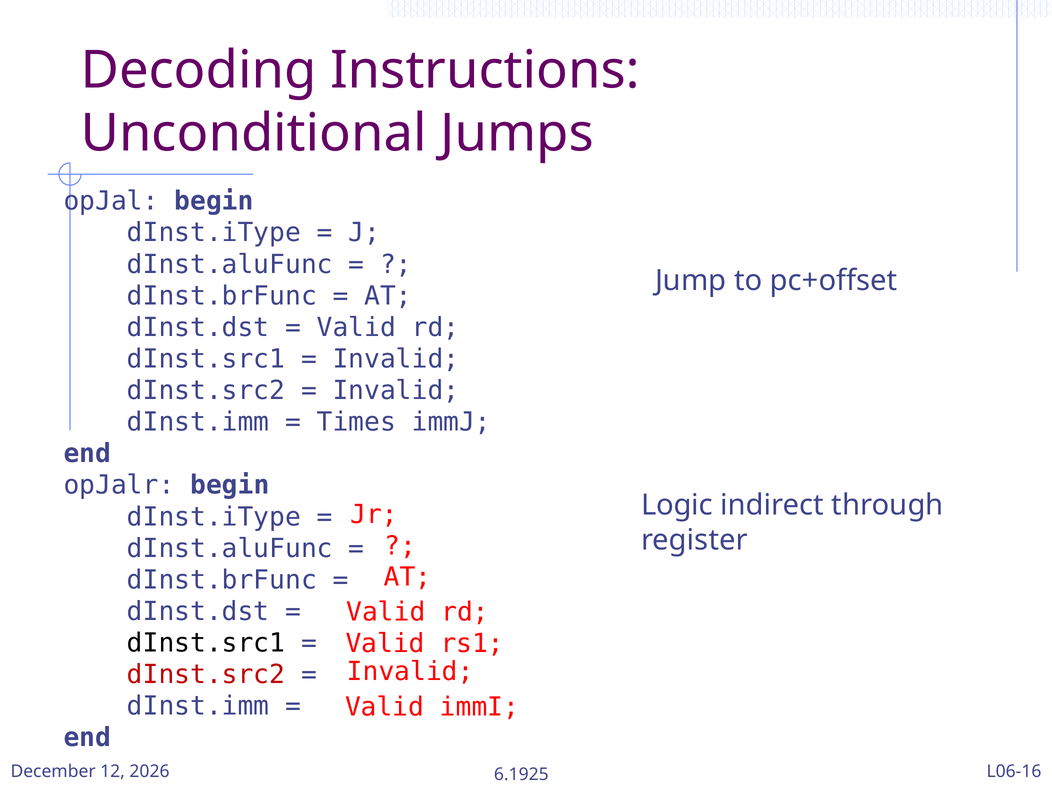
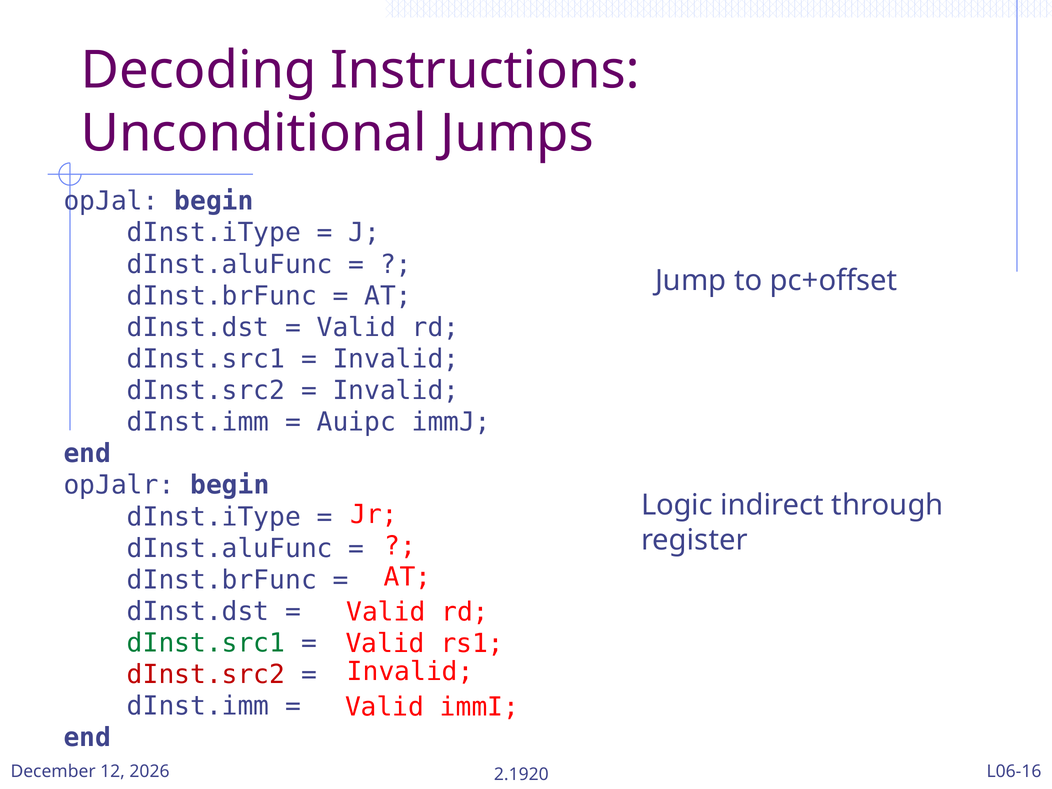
Times: Times -> Auipc
dInst.src1 at (206, 643) colour: black -> green
6.1925: 6.1925 -> 2.1920
